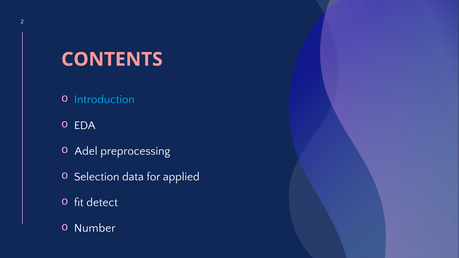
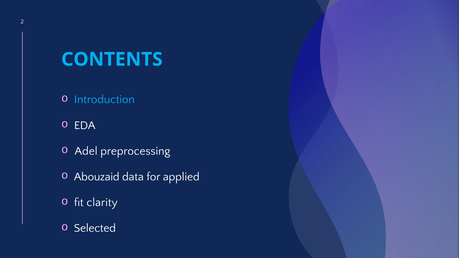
CONTENTS colour: pink -> light blue
Selection: Selection -> Abouzaid
detect: detect -> clarity
Number: Number -> Selected
